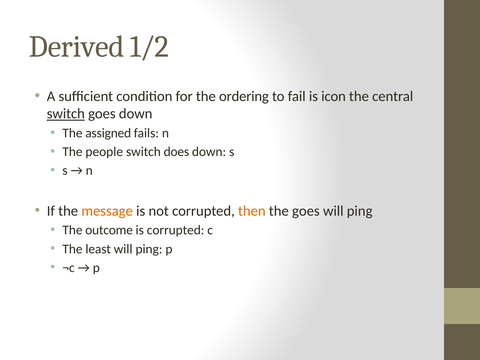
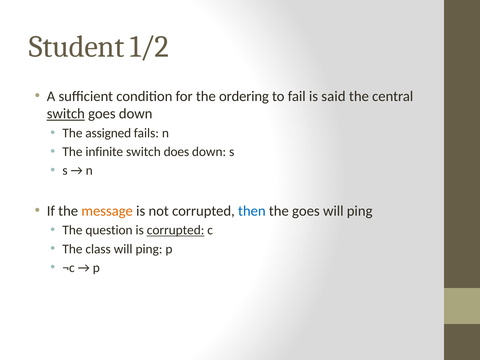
Derived: Derived -> Student
icon: icon -> said
people: people -> infinite
then colour: orange -> blue
outcome: outcome -> question
corrupted at (176, 230) underline: none -> present
least: least -> class
